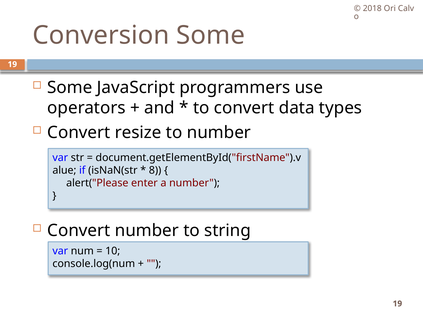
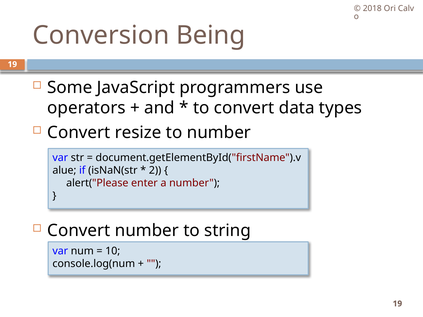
Conversion Some: Some -> Being
8: 8 -> 2
